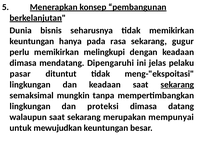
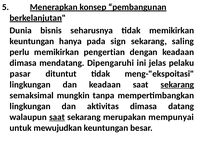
rasa: rasa -> sign
gugur: gugur -> saling
melingkupi: melingkupi -> pengertian
proteksi: proteksi -> aktivitas
saat at (57, 117) underline: none -> present
